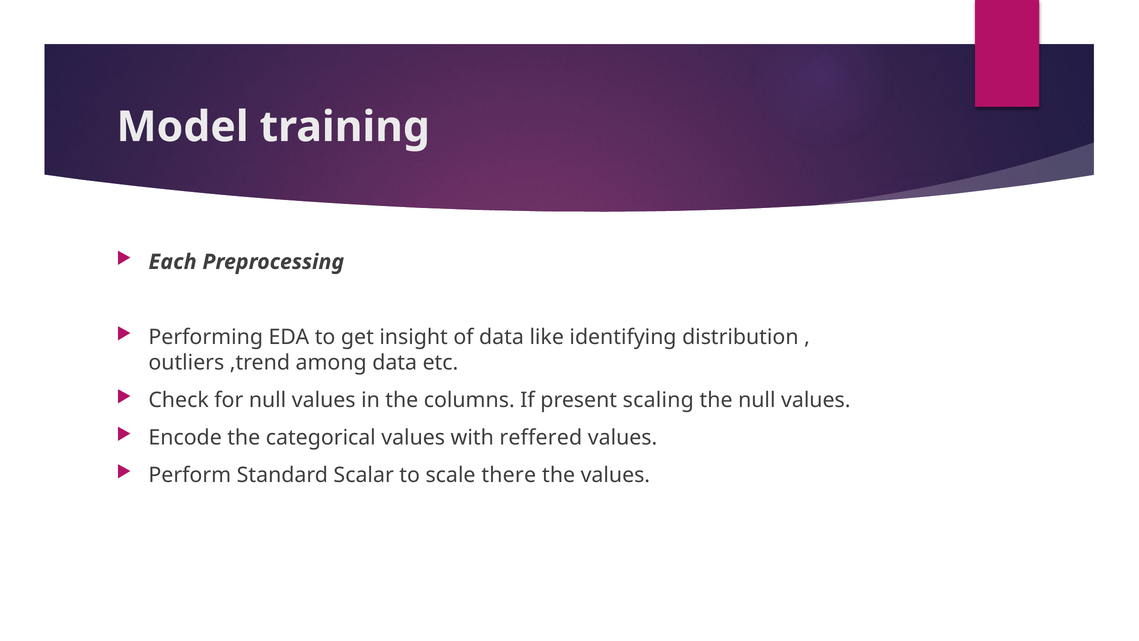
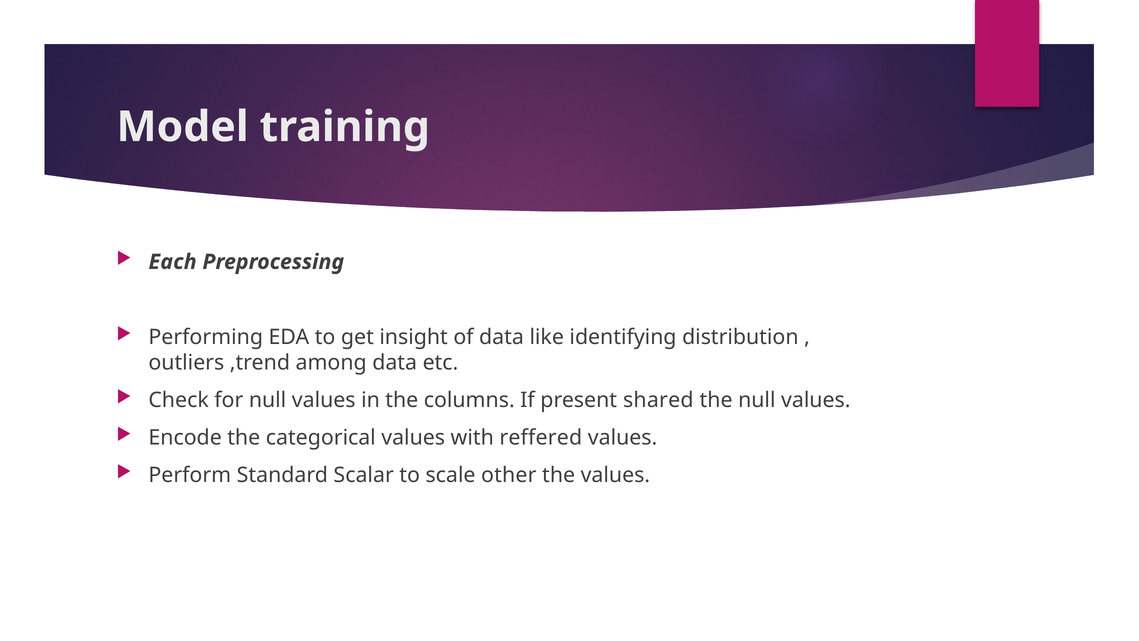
scaling: scaling -> shared
there: there -> other
